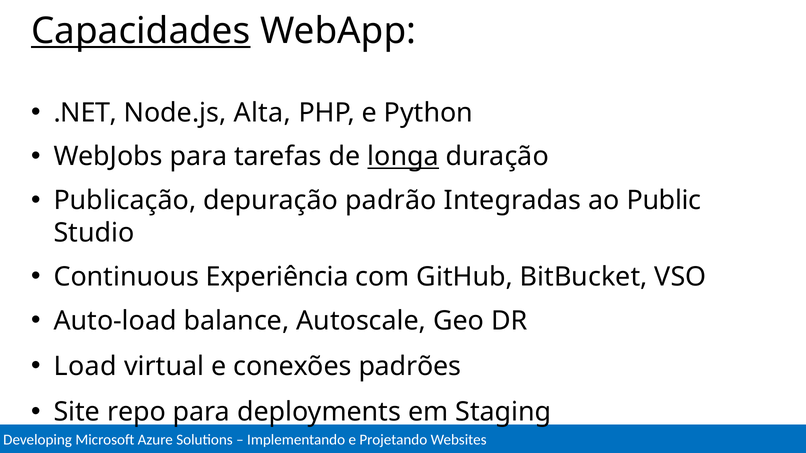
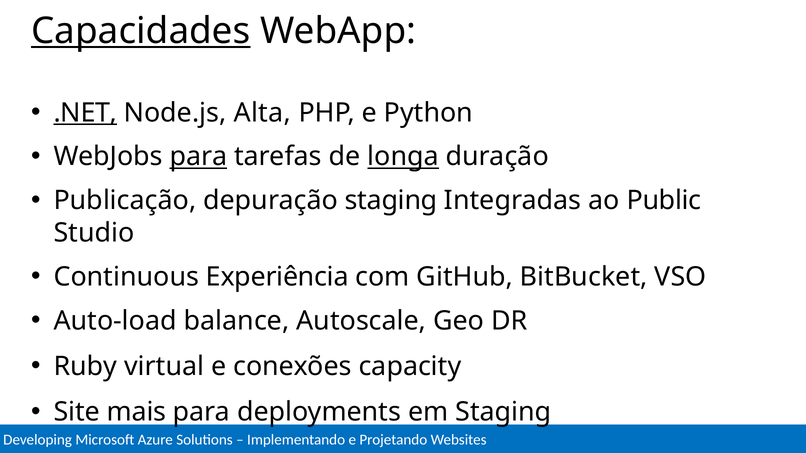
.NET underline: none -> present
para at (198, 157) underline: none -> present
depuração padrão: padrão -> staging
Load: Load -> Ruby
padrões: padrões -> capacity
repo: repo -> mais
